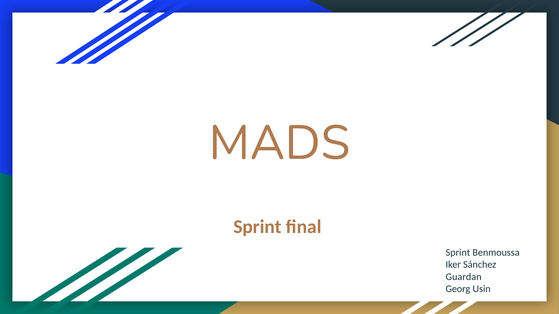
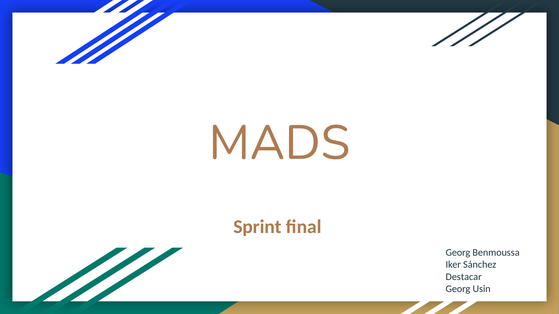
Sprint at (458, 253): Sprint -> Georg
Guardan: Guardan -> Destacar
